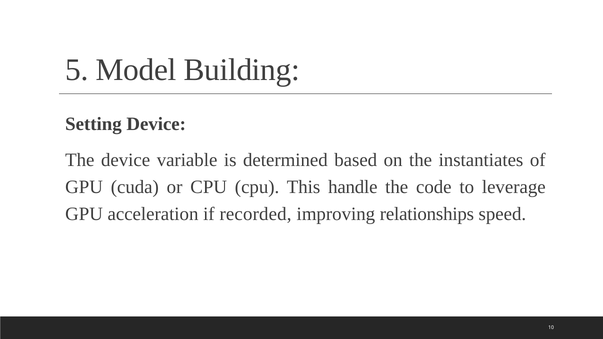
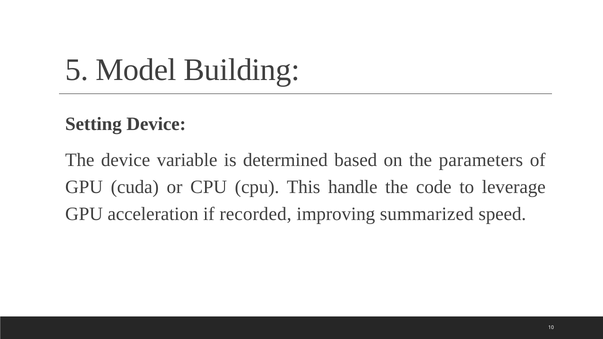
instantiates: instantiates -> parameters
relationships: relationships -> summarized
